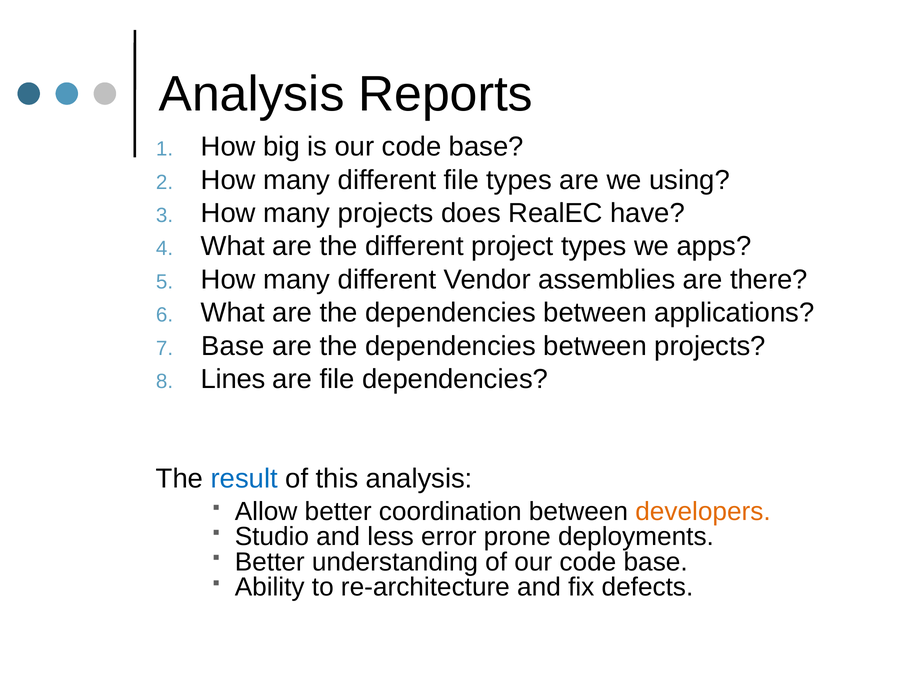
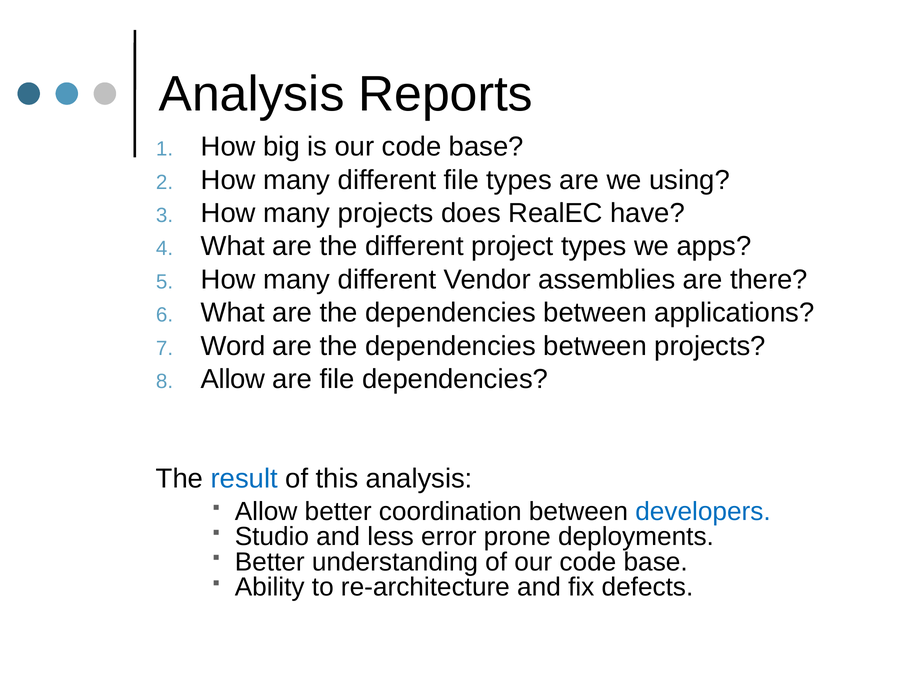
Base at (233, 346): Base -> Word
Lines at (233, 379): Lines -> Allow
developers colour: orange -> blue
